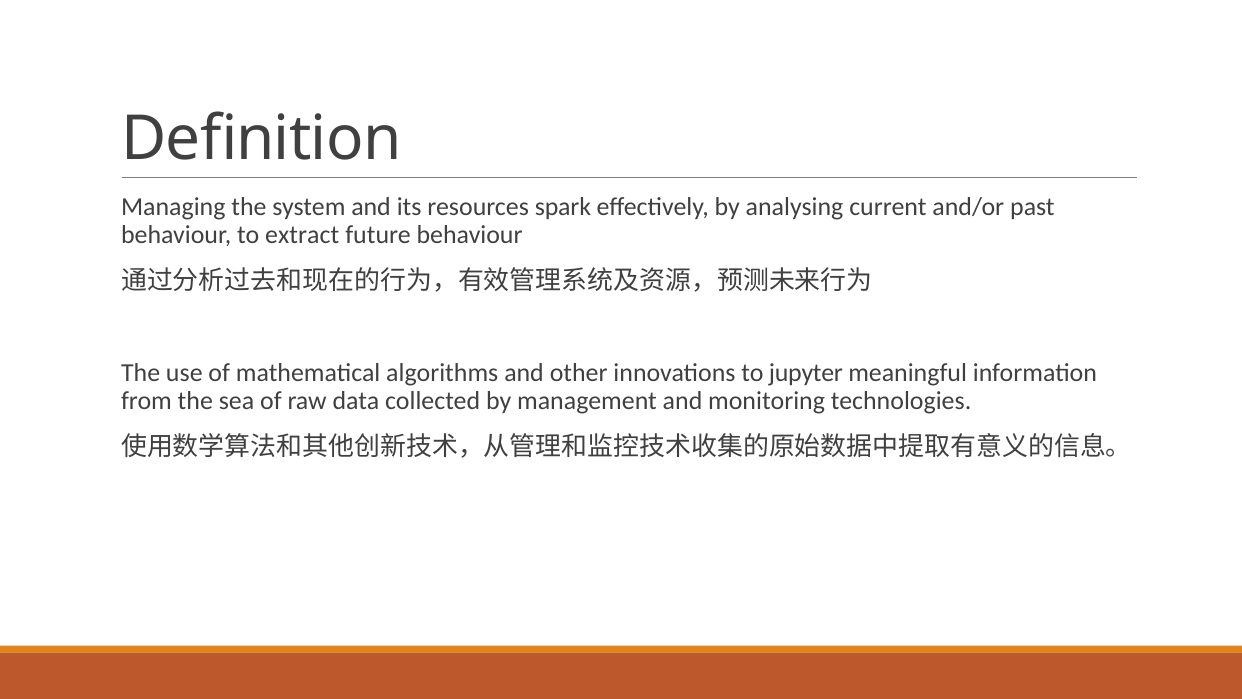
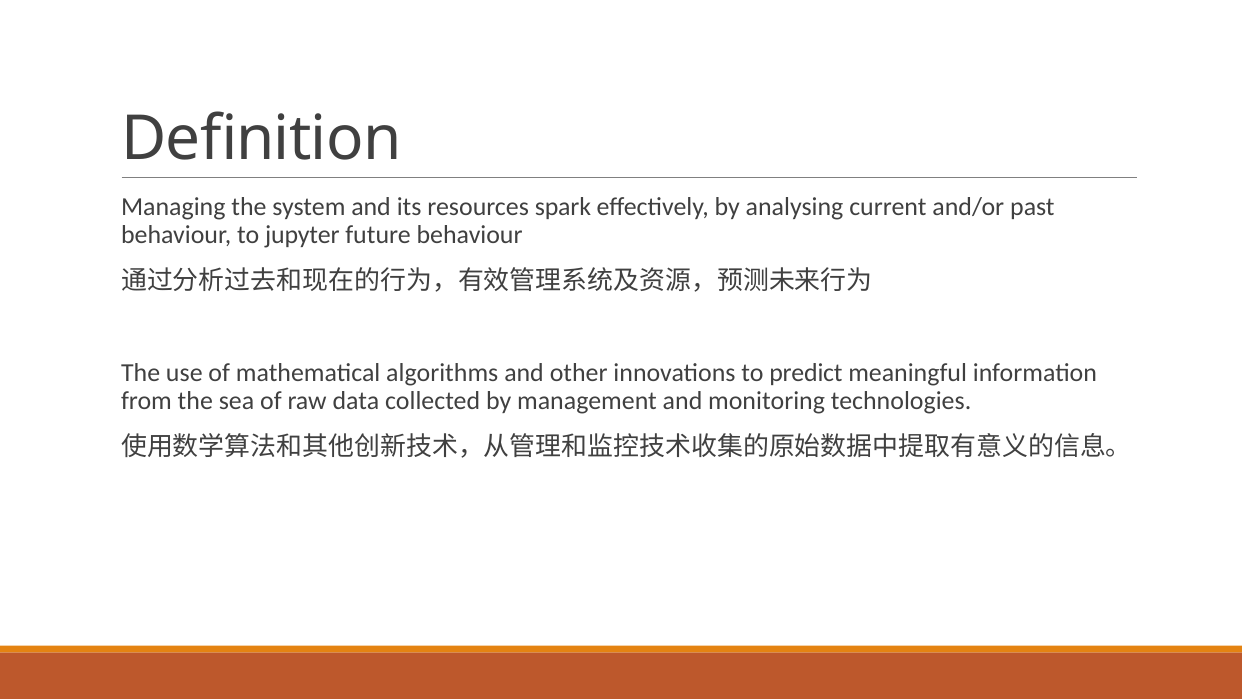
extract: extract -> jupyter
jupyter: jupyter -> predict
